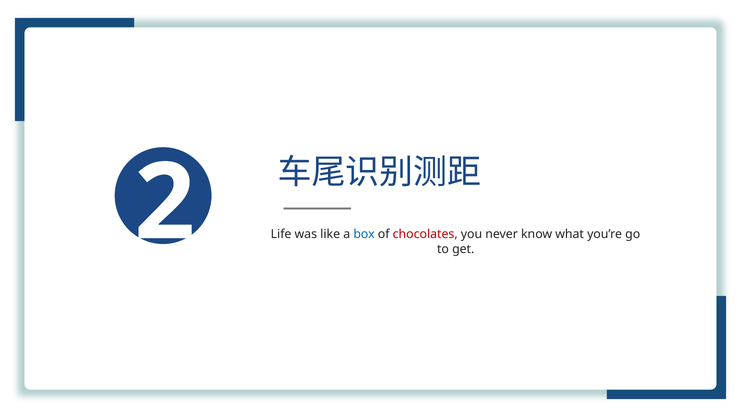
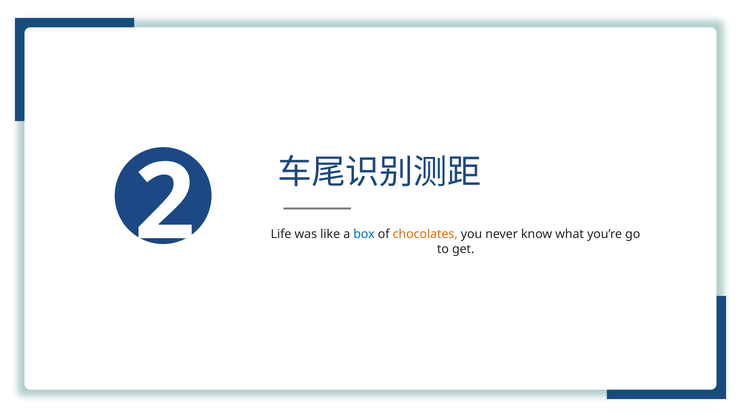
chocolates colour: red -> orange
